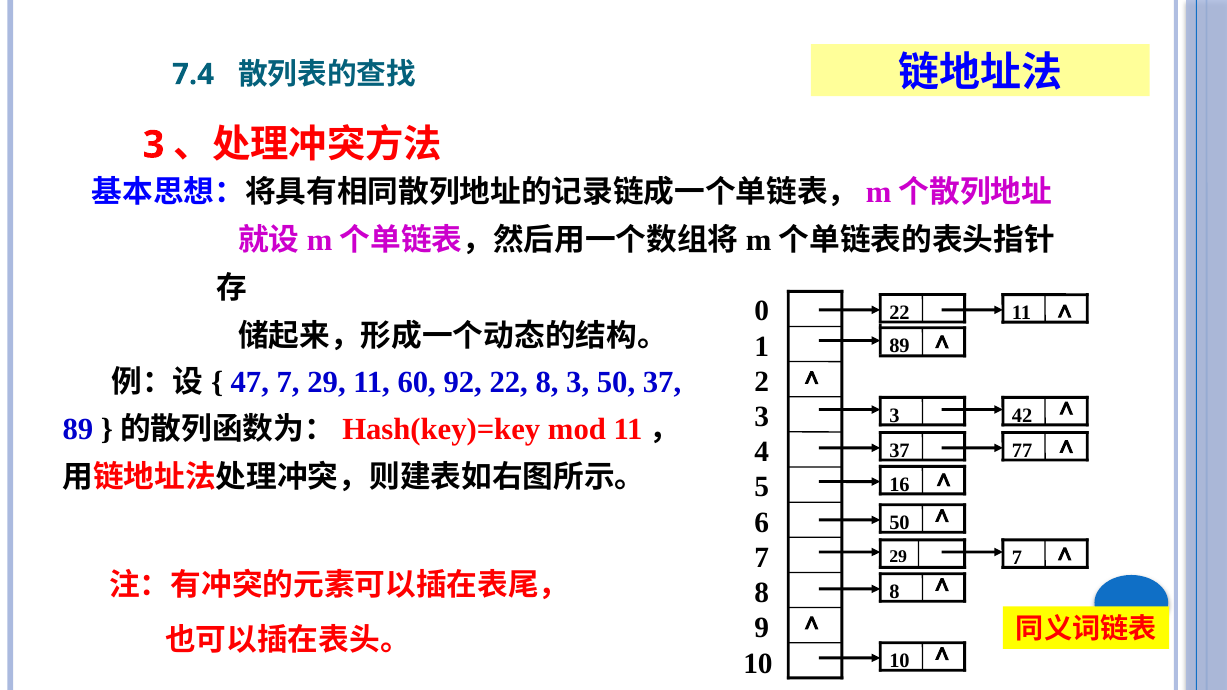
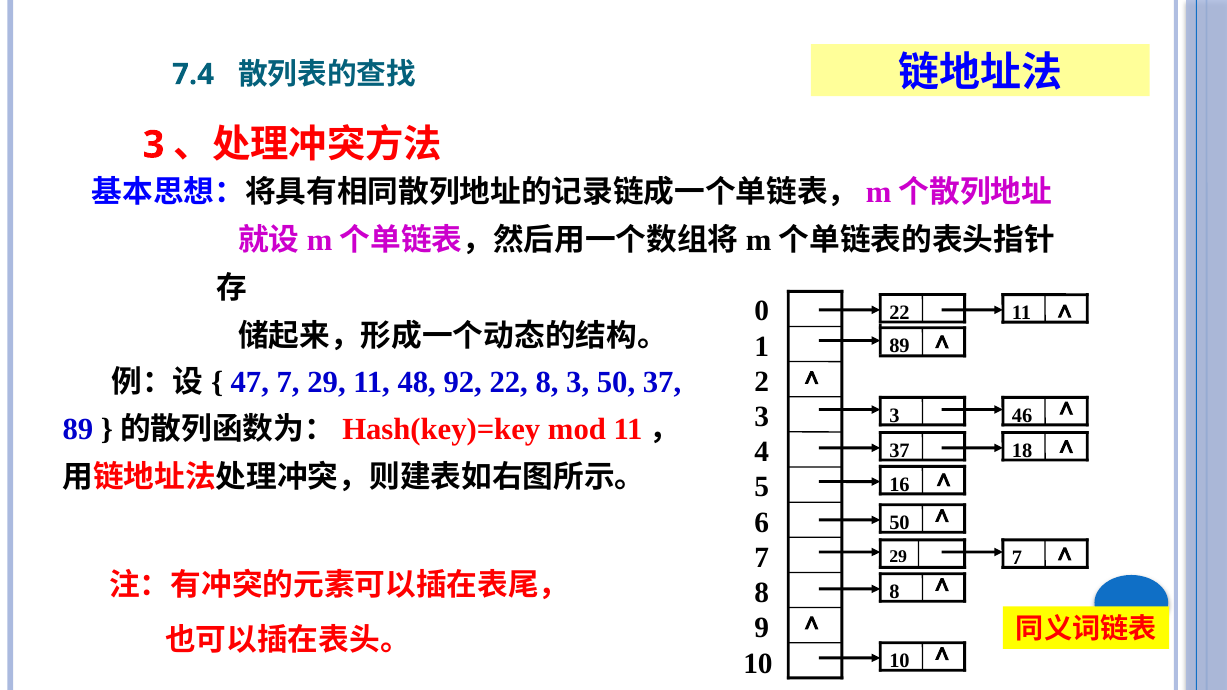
60: 60 -> 48
42: 42 -> 46
77: 77 -> 18
